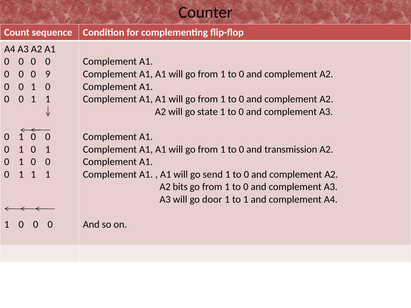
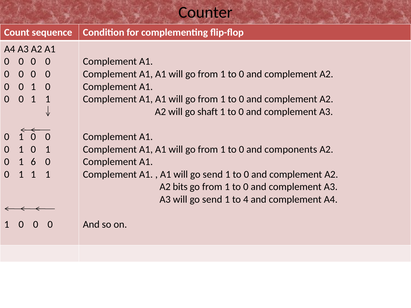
9 at (48, 74): 9 -> 0
state: state -> shaft
transmission: transmission -> components
0 at (33, 162): 0 -> 6
A3 will go door: door -> send
to 1: 1 -> 4
